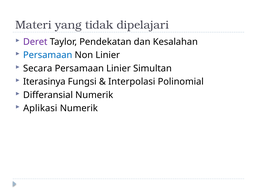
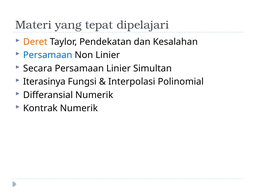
tidak: tidak -> tepat
Deret colour: purple -> orange
Aplikasi: Aplikasi -> Kontrak
